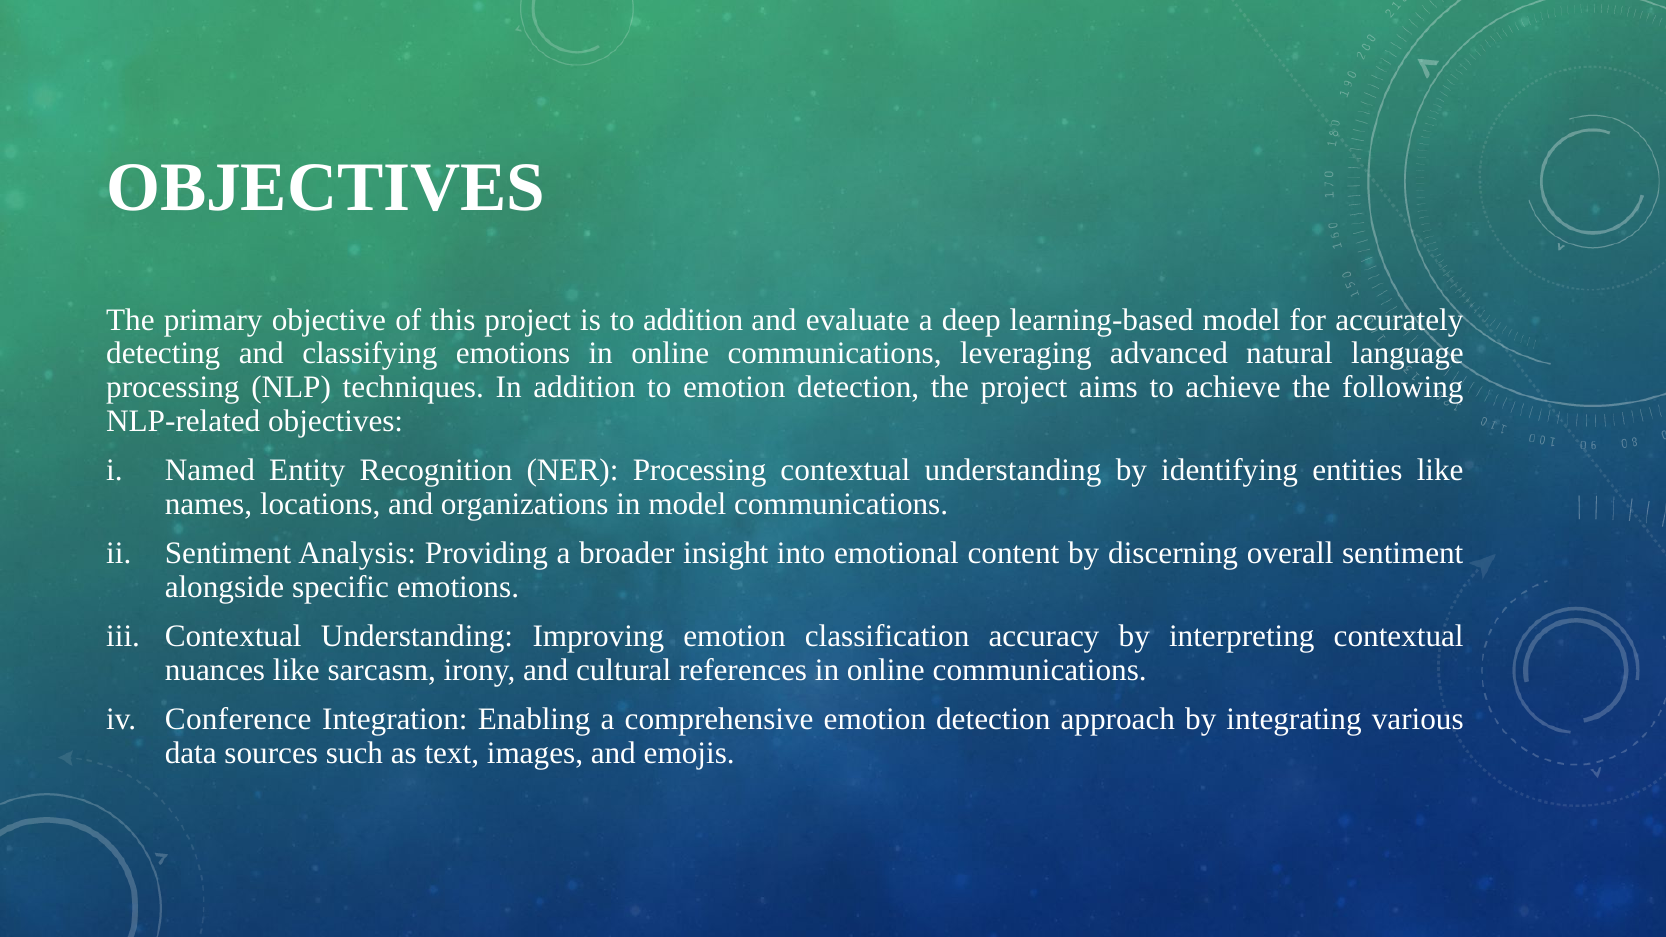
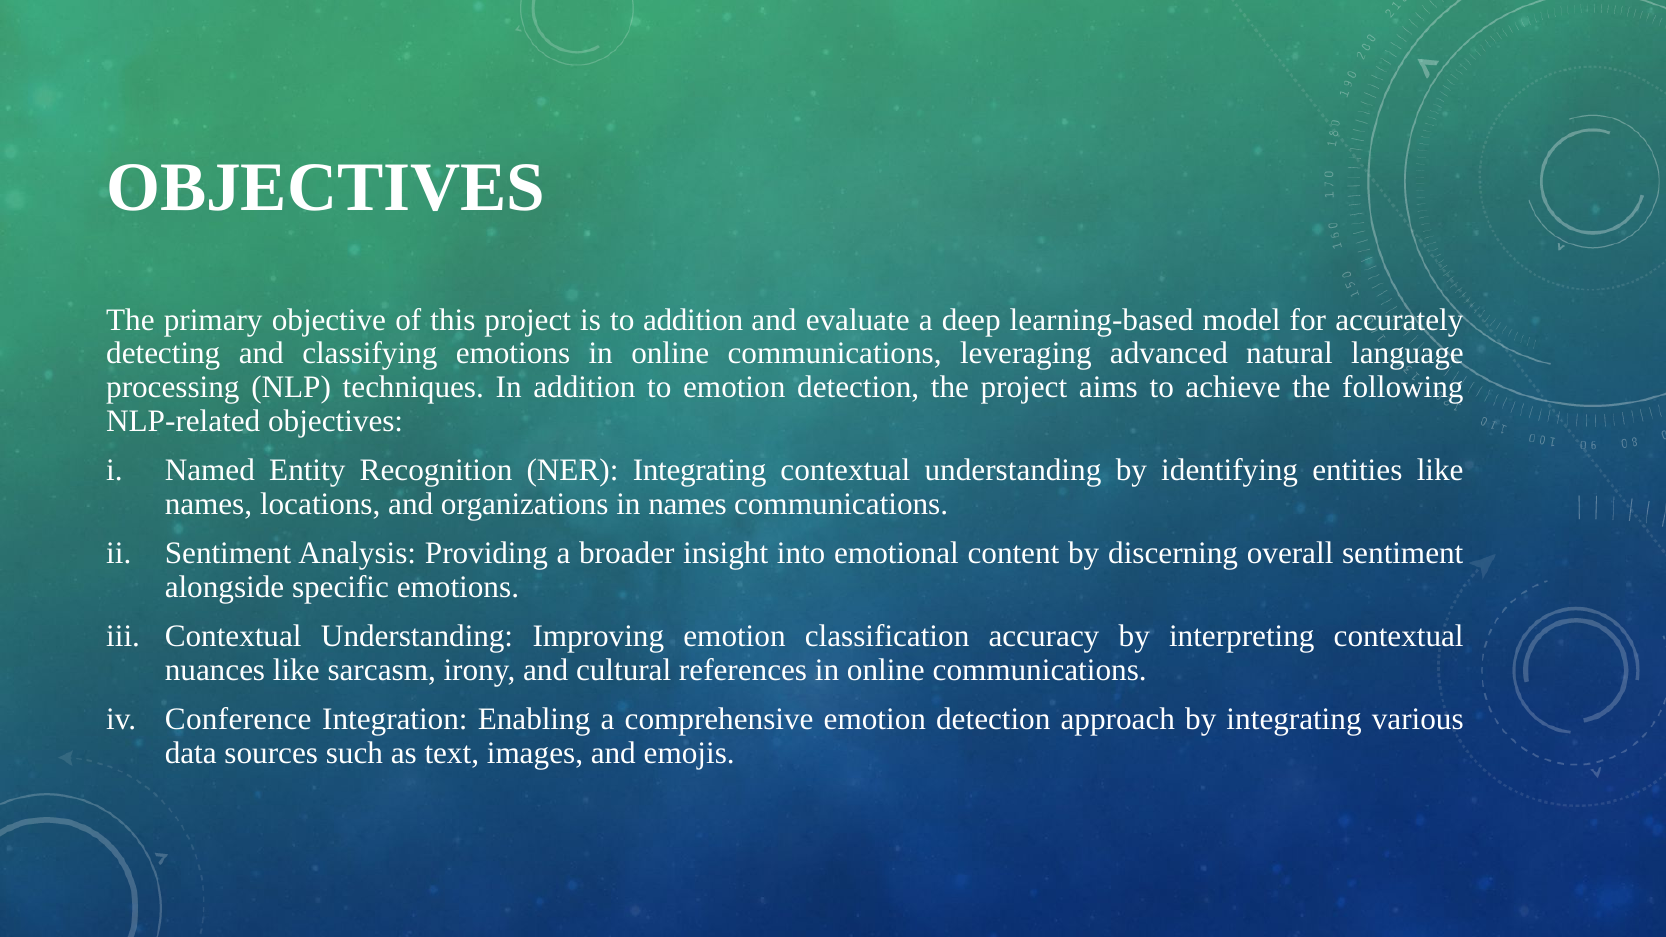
NER Processing: Processing -> Integrating
in model: model -> names
